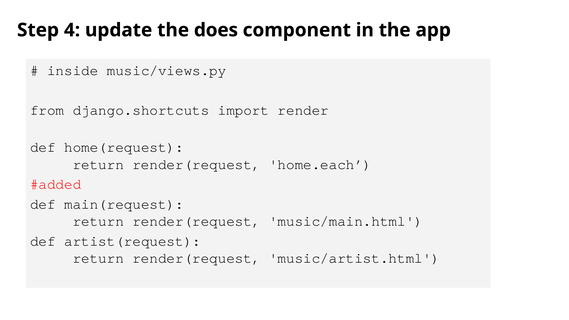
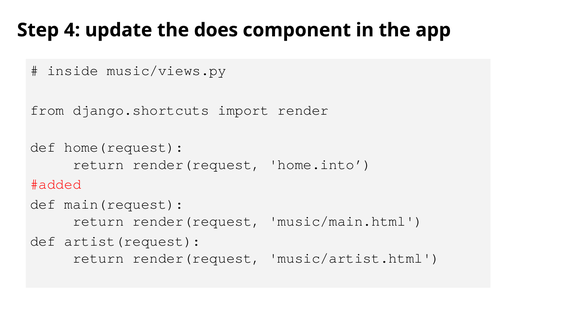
home.each: home.each -> home.into
